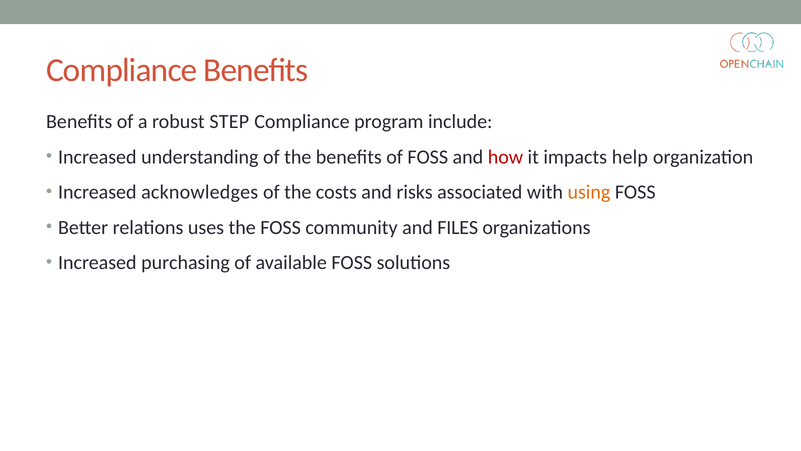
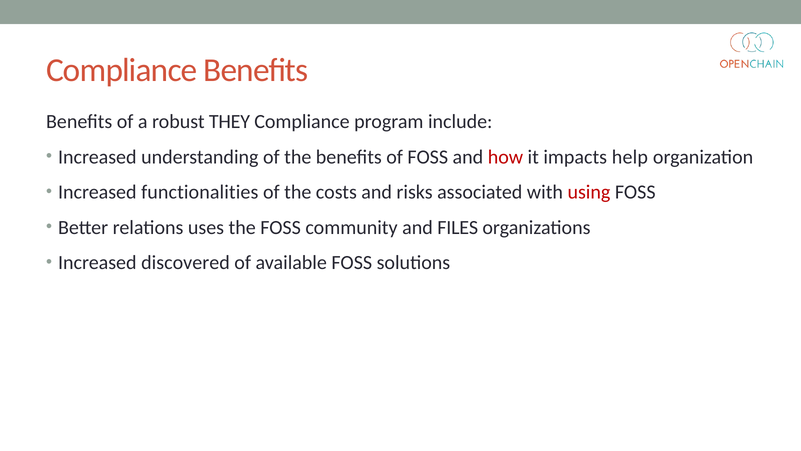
STEP: STEP -> THEY
acknowledges: acknowledges -> functionalities
using colour: orange -> red
purchasing: purchasing -> discovered
